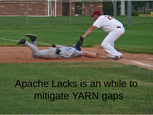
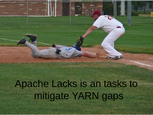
while: while -> tasks
